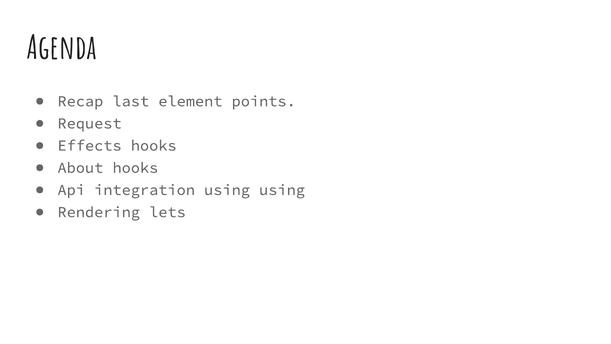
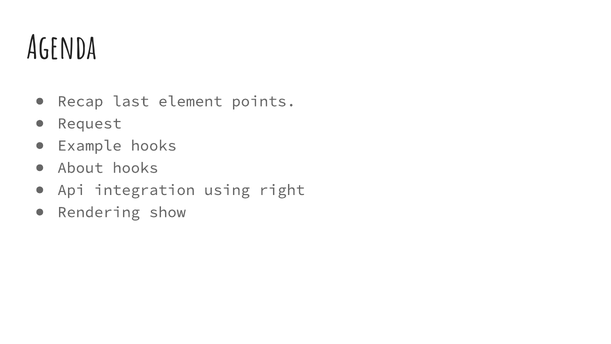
Effects: Effects -> Example
using using: using -> right
lets: lets -> show
